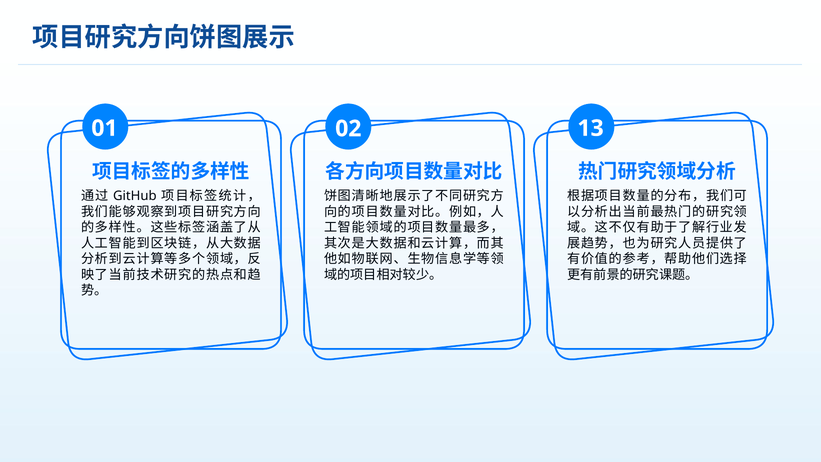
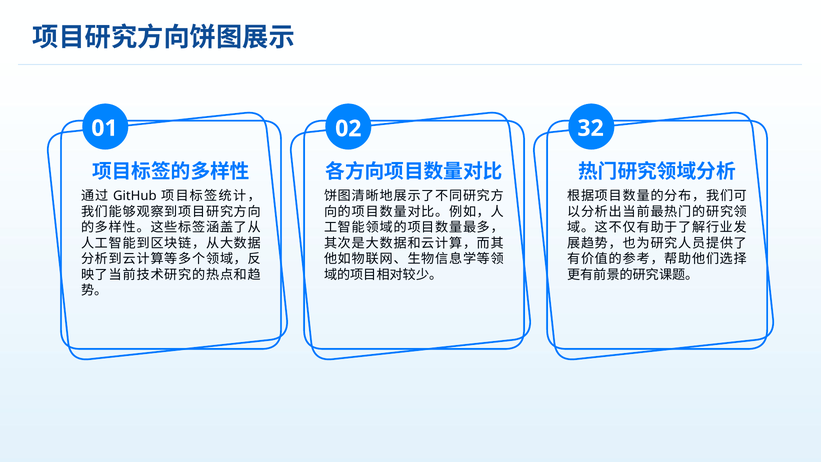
13: 13 -> 32
